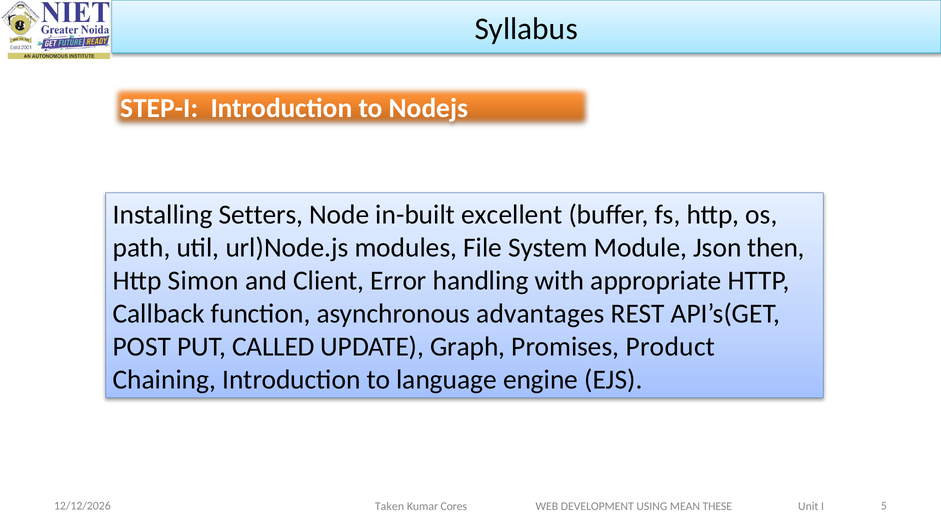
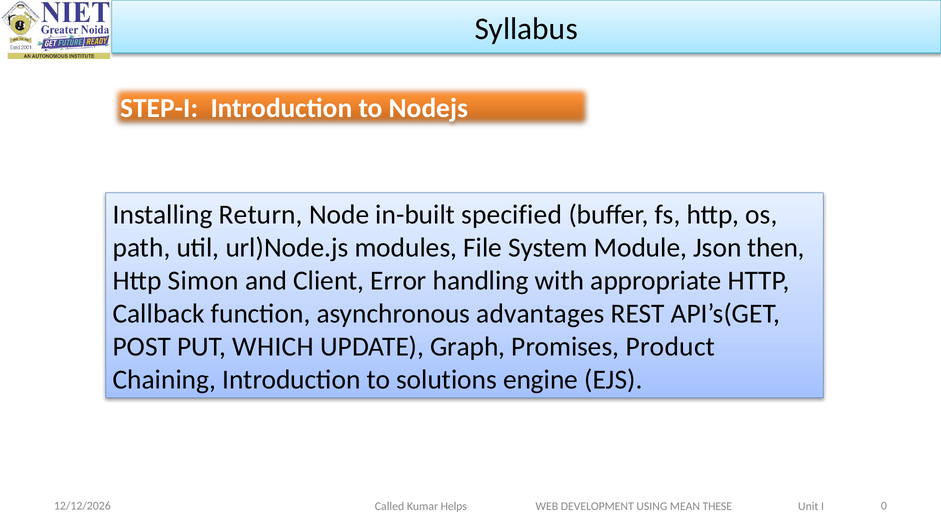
Setters: Setters -> Return
excellent: excellent -> specified
CALLED: CALLED -> WHICH
language: language -> solutions
5: 5 -> 0
Taken: Taken -> Called
Cores: Cores -> Helps
